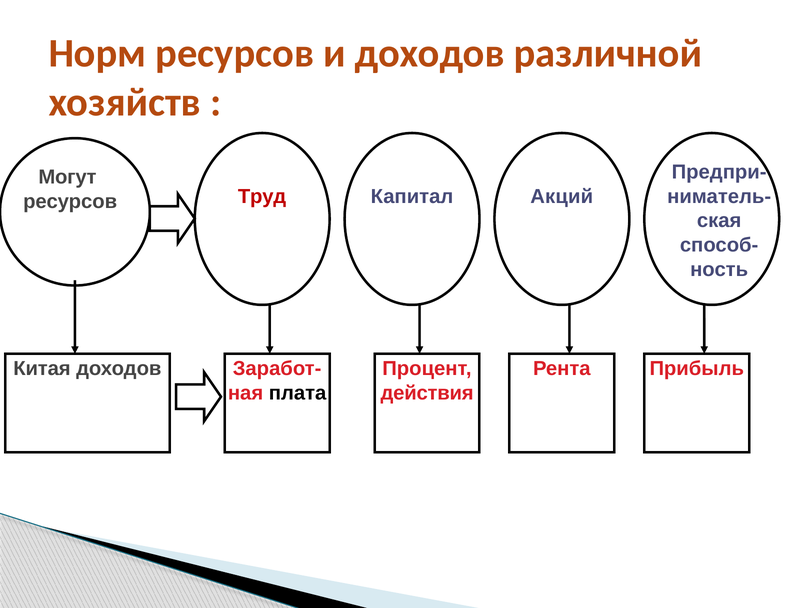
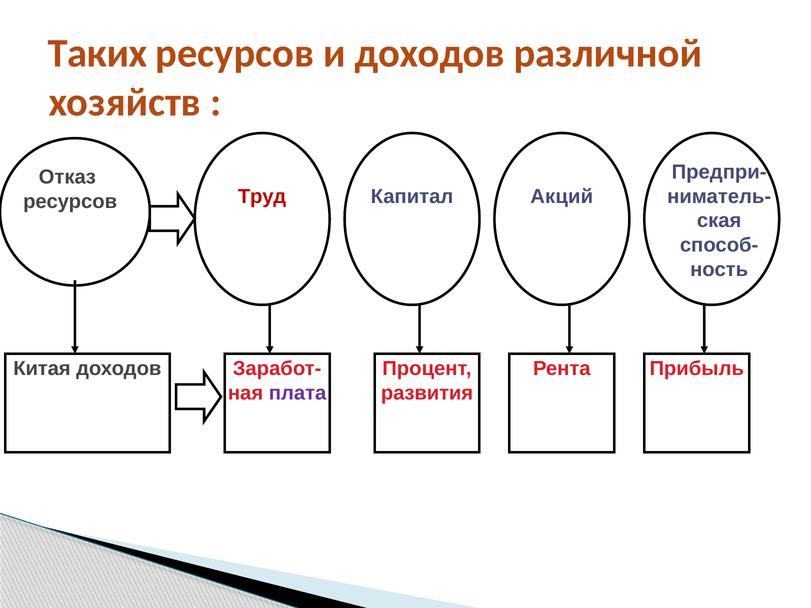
Норм: Норм -> Таких
Могут: Могут -> Отказ
плата colour: black -> purple
действия: действия -> развития
